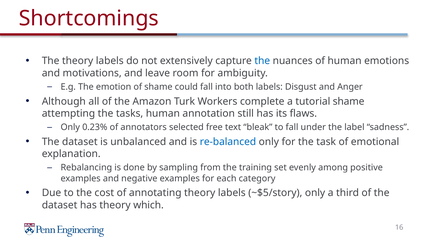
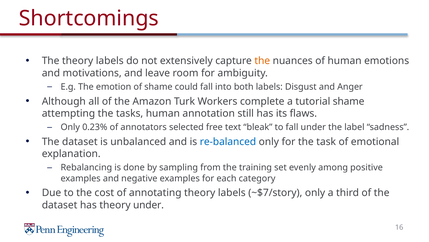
the at (262, 61) colour: blue -> orange
~$5/story: ~$5/story -> ~$7/story
theory which: which -> under
